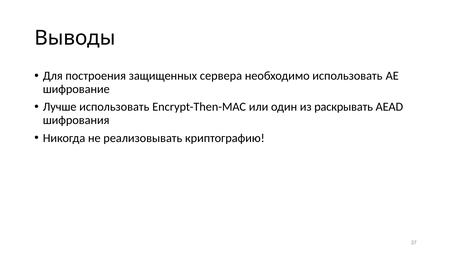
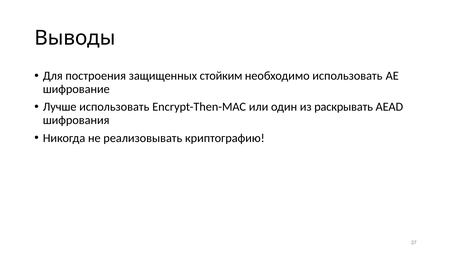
сервера: сервера -> стойким
